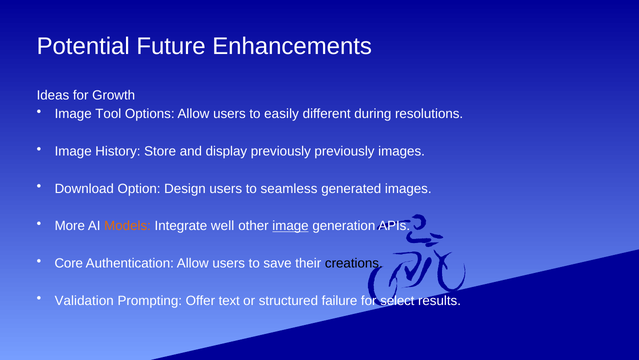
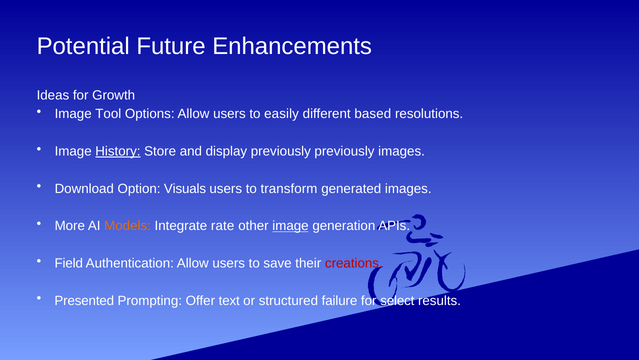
during: during -> based
History underline: none -> present
Design: Design -> Visuals
seamless: seamless -> transform
well: well -> rate
Core: Core -> Field
creations colour: black -> red
Validation: Validation -> Presented
